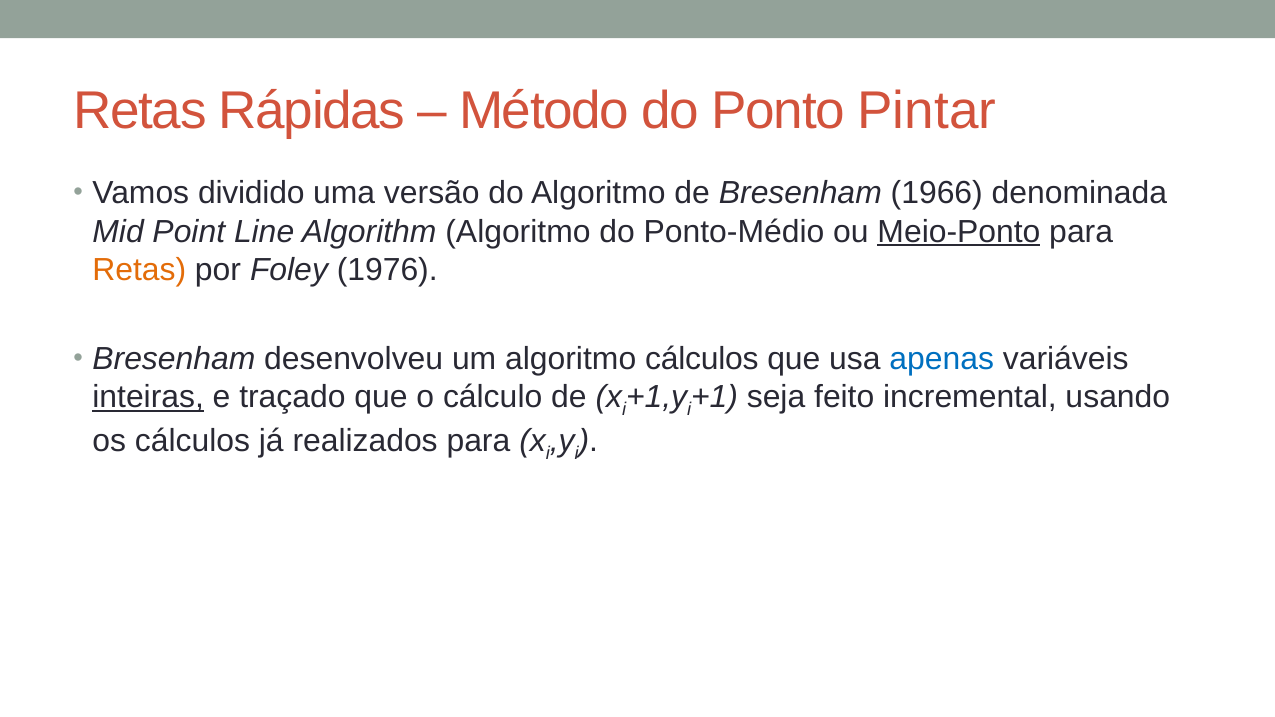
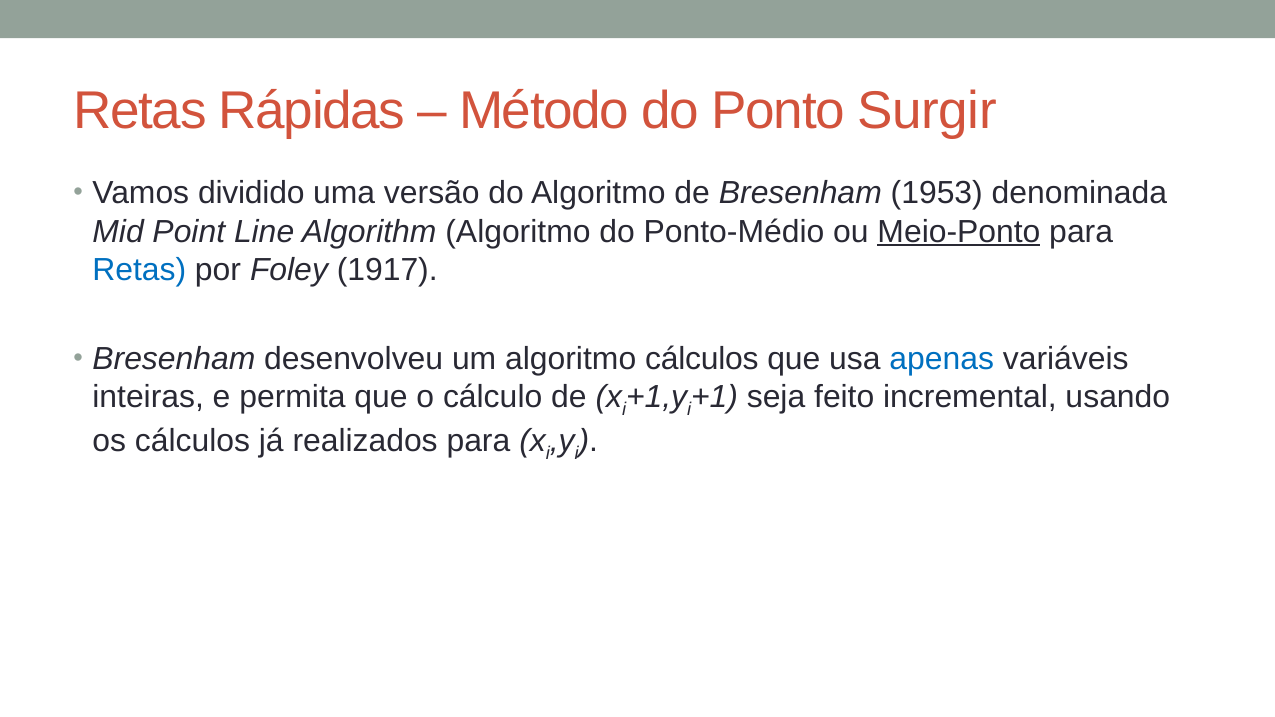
Pintar: Pintar -> Surgir
1966: 1966 -> 1953
Retas at (139, 270) colour: orange -> blue
1976: 1976 -> 1917
inteiras underline: present -> none
traçado: traçado -> permita
